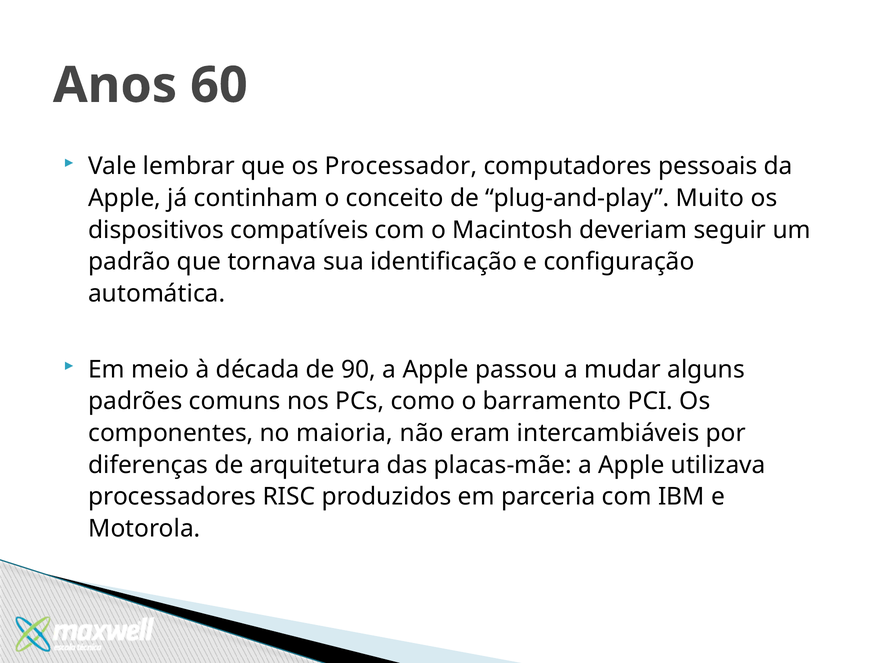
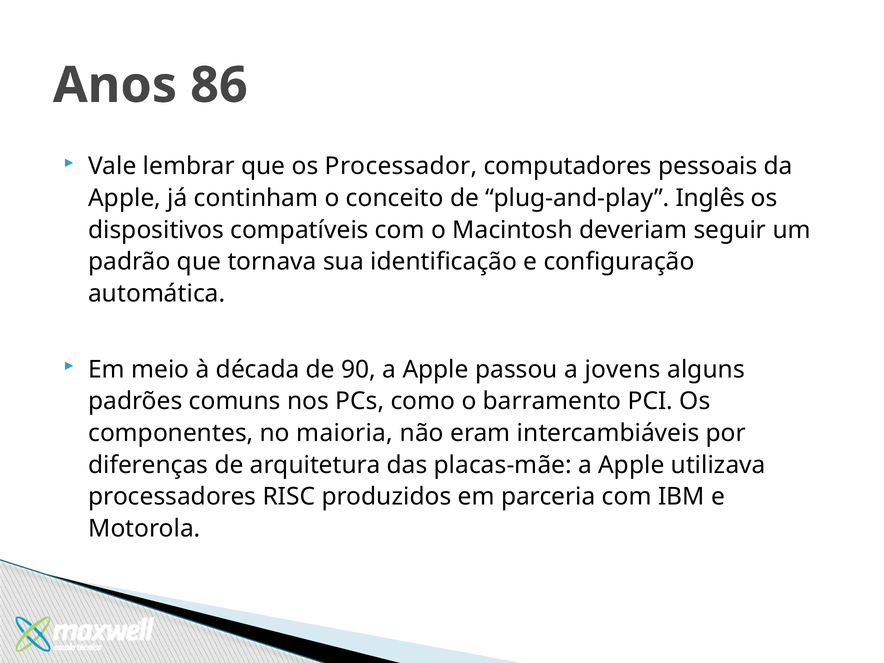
60: 60 -> 86
Muito: Muito -> Inglês
mudar: mudar -> jovens
